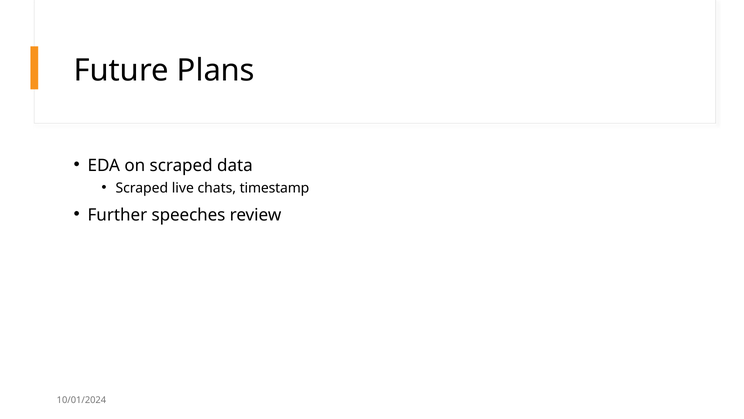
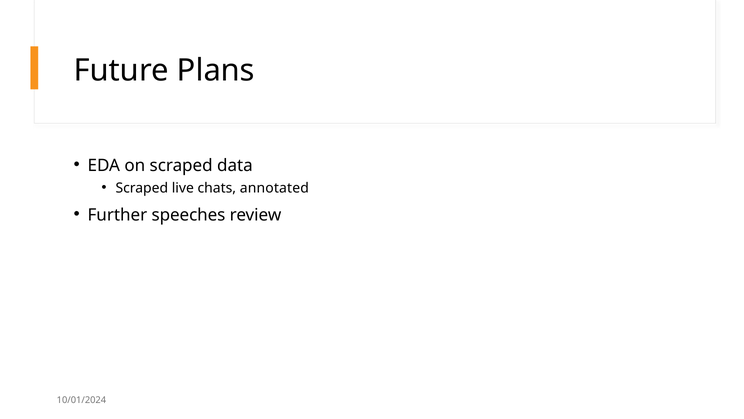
timestamp: timestamp -> annotated
